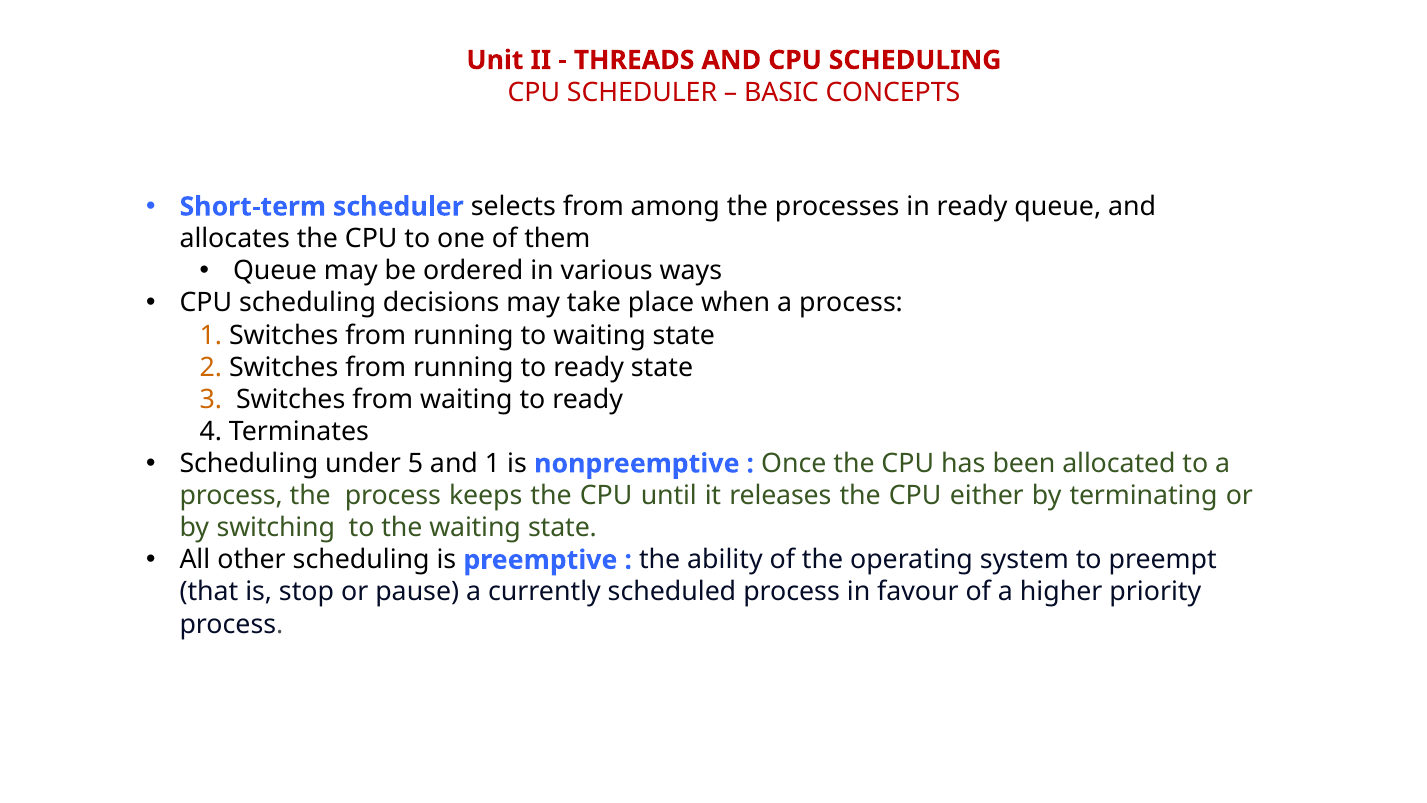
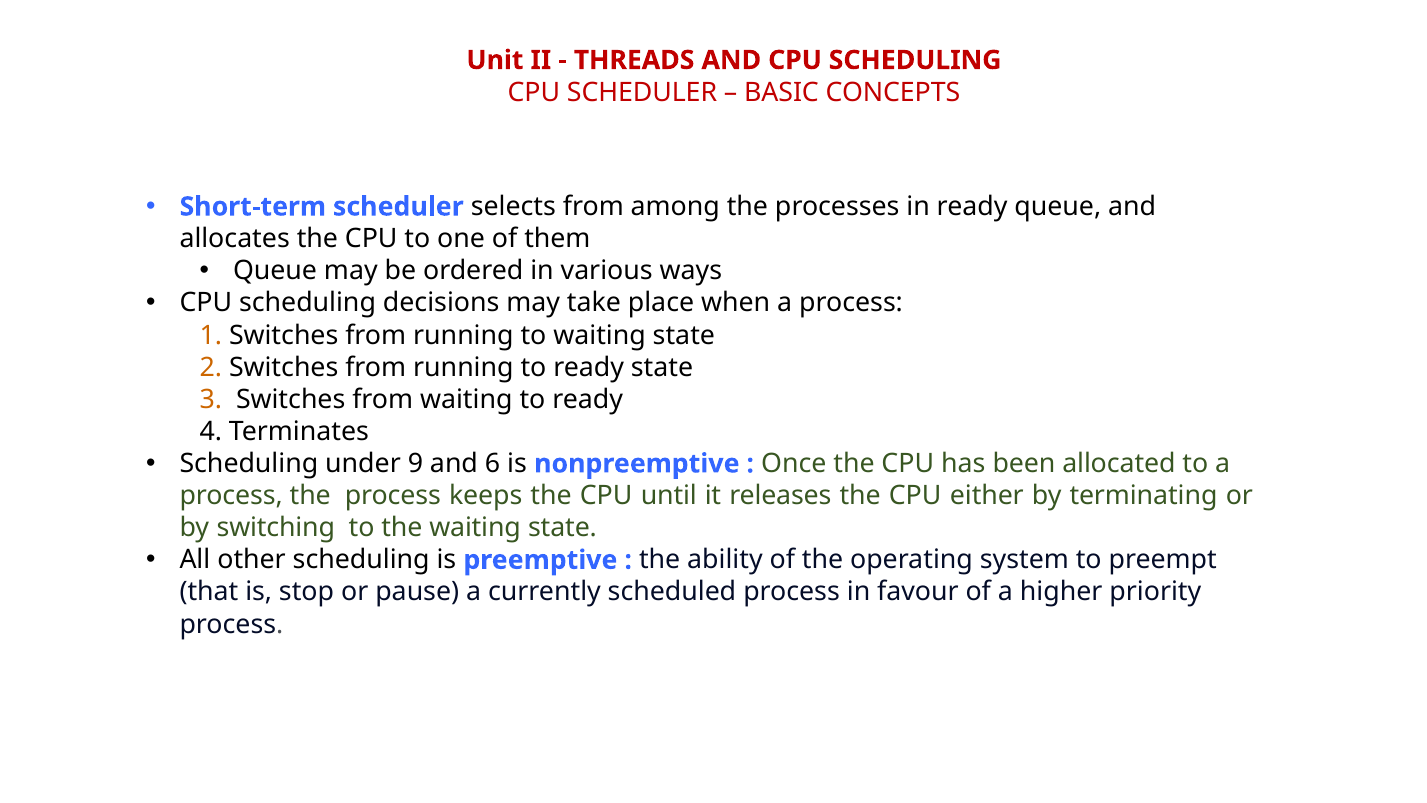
5: 5 -> 9
and 1: 1 -> 6
